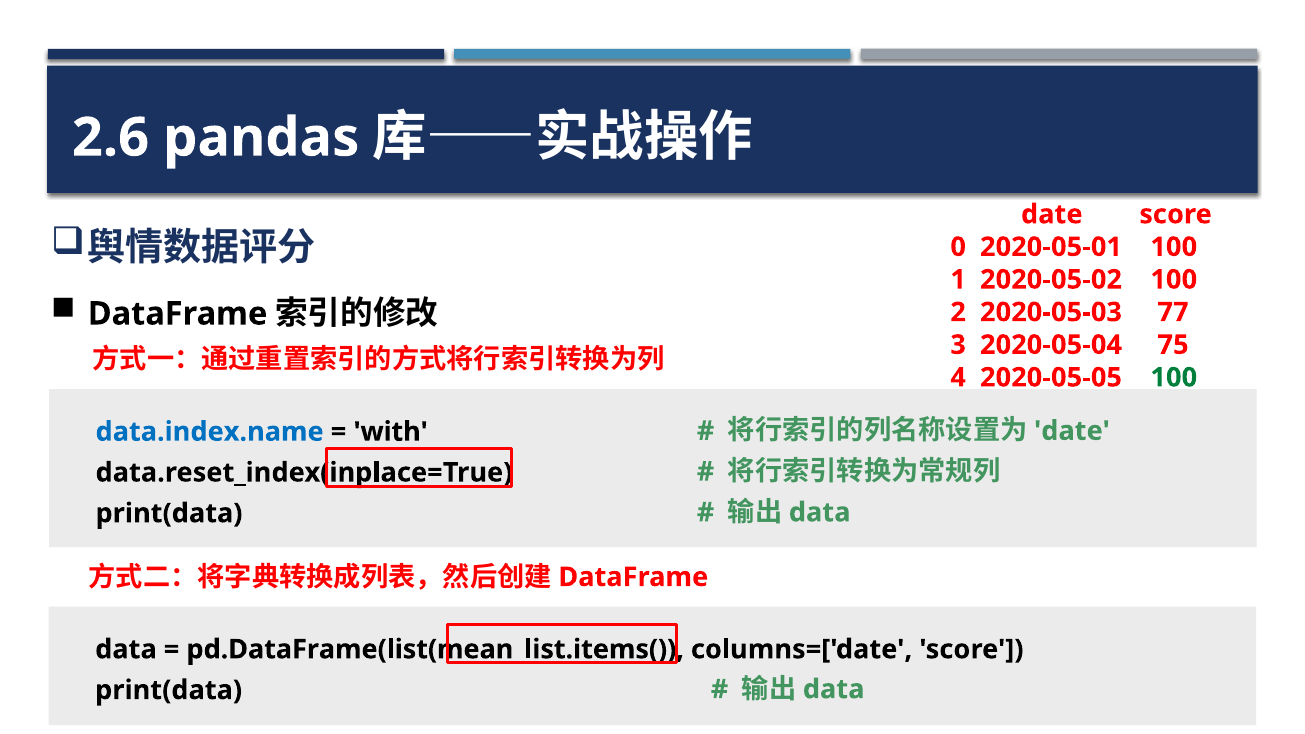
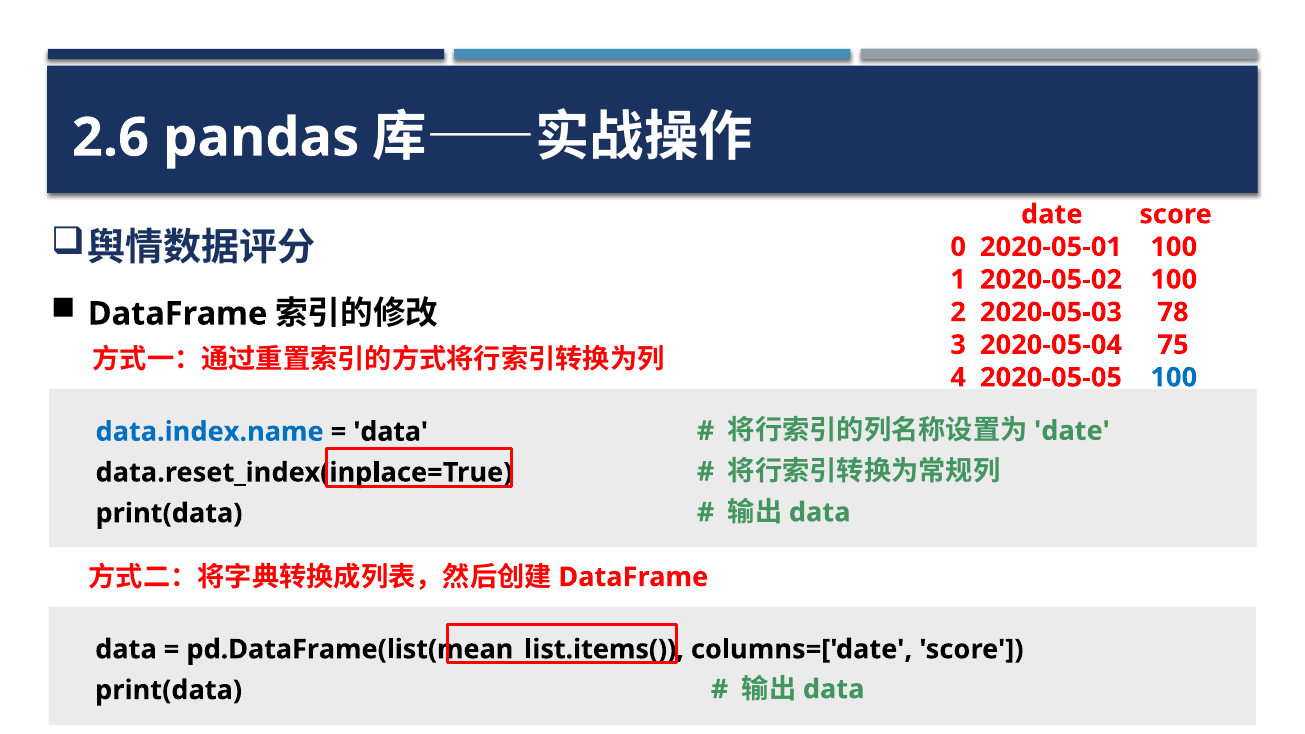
77: 77 -> 78
100 at (1174, 378) colour: green -> blue
with at (391, 432): with -> data
